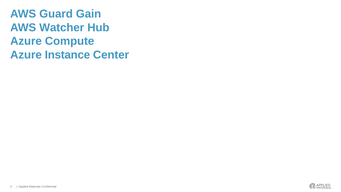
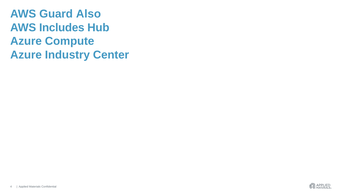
Gain: Gain -> Also
Watcher: Watcher -> Includes
Instance: Instance -> Industry
